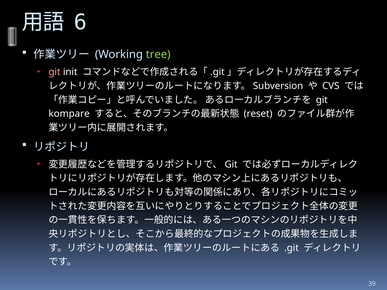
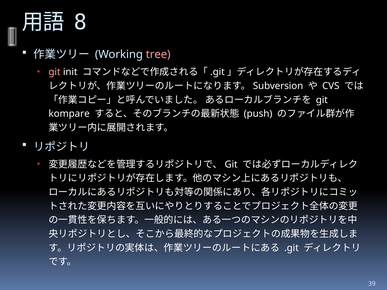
6: 6 -> 8
tree colour: light green -> pink
reset: reset -> push
